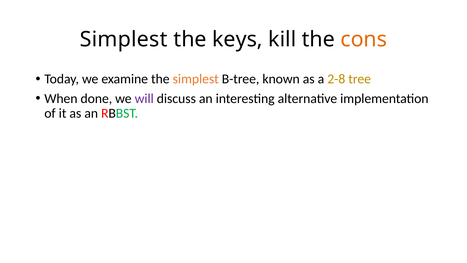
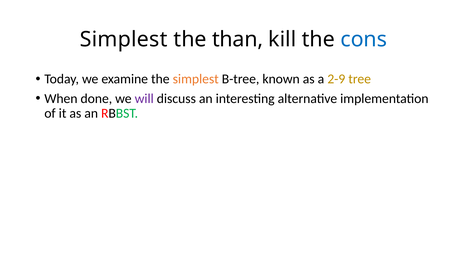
keys: keys -> than
cons colour: orange -> blue
2-8: 2-8 -> 2-9
